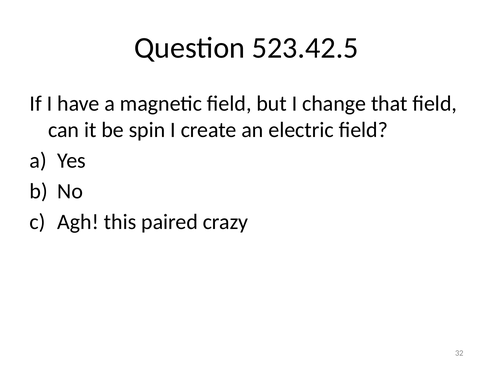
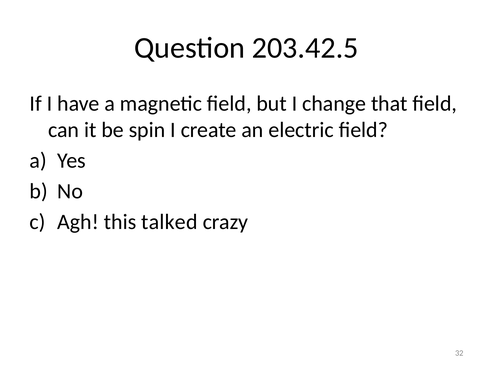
523.42.5: 523.42.5 -> 203.42.5
paired: paired -> talked
